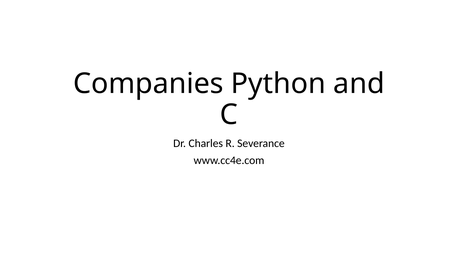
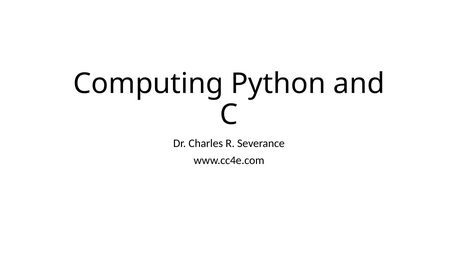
Companies: Companies -> Computing
